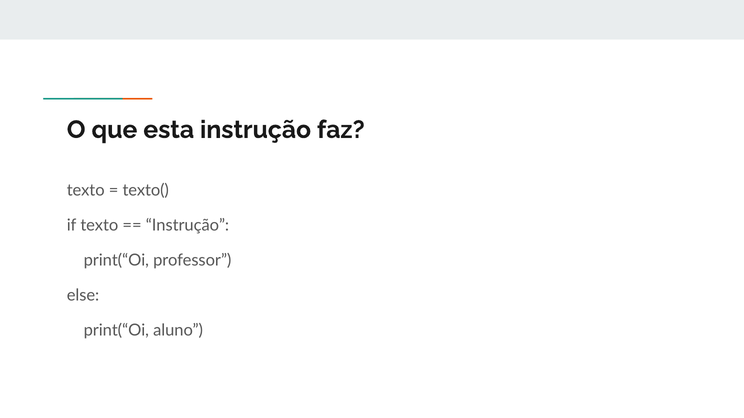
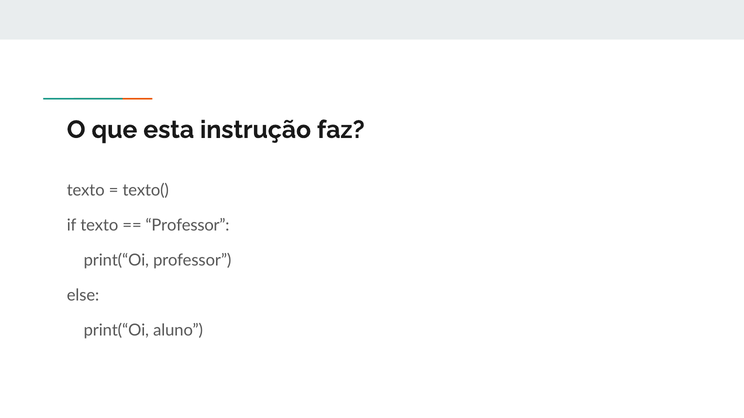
Instrução at (187, 225): Instrução -> Professor
